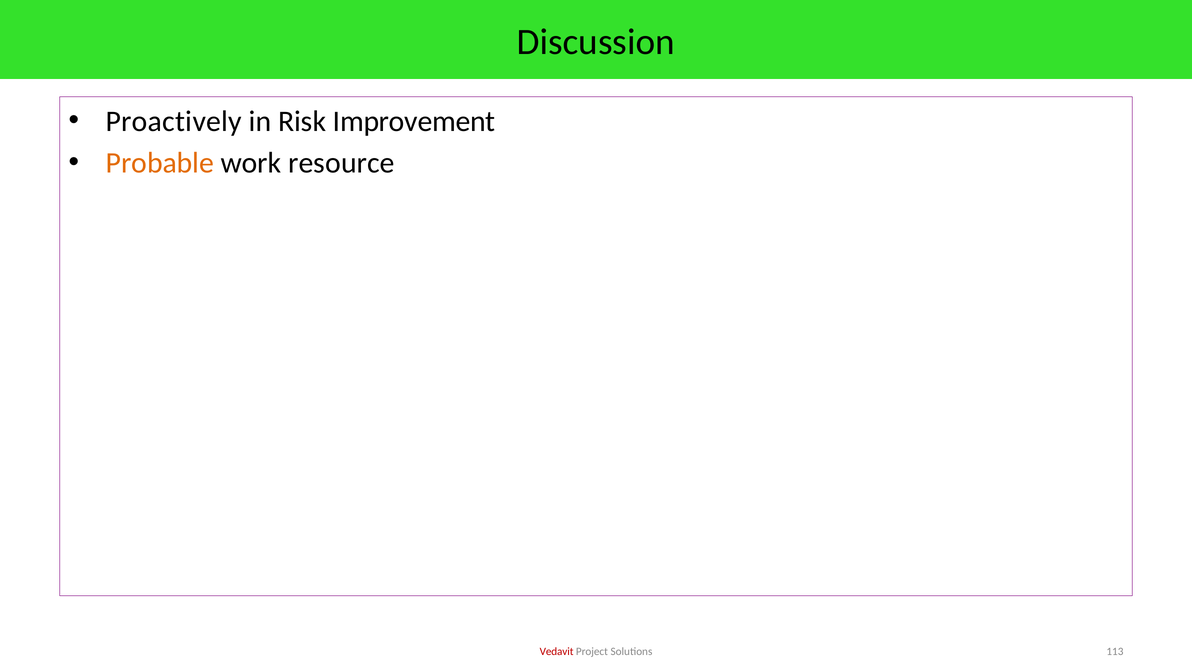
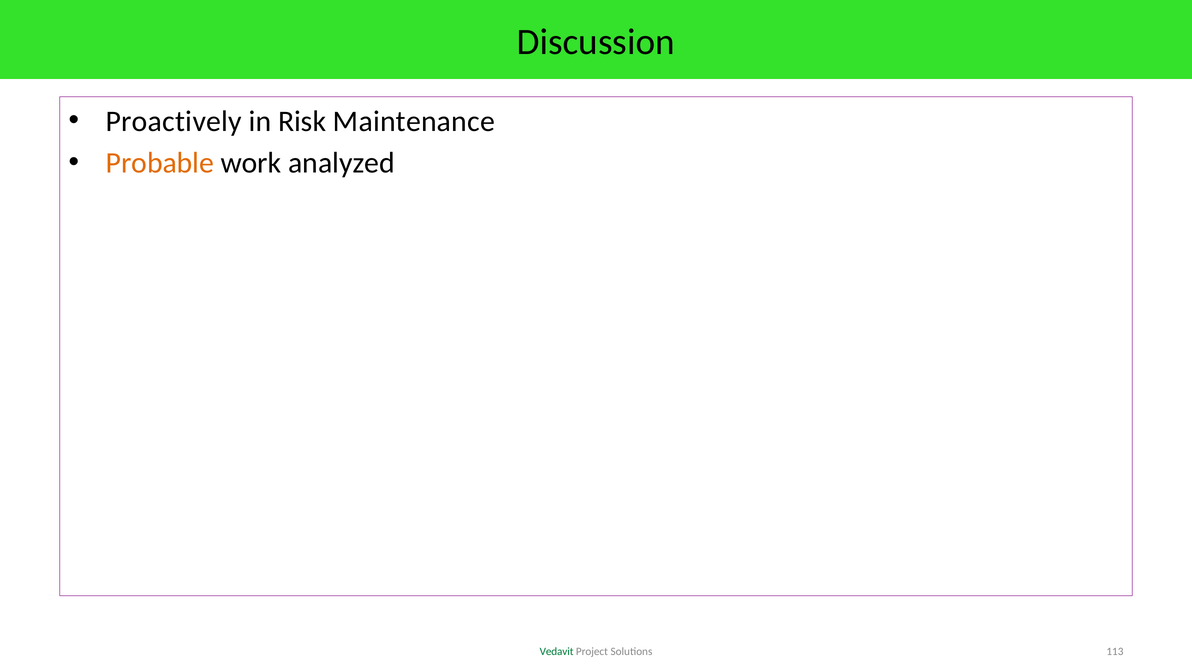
Improvement: Improvement -> Maintenance
resource: resource -> analyzed
Vedavit colour: red -> green
